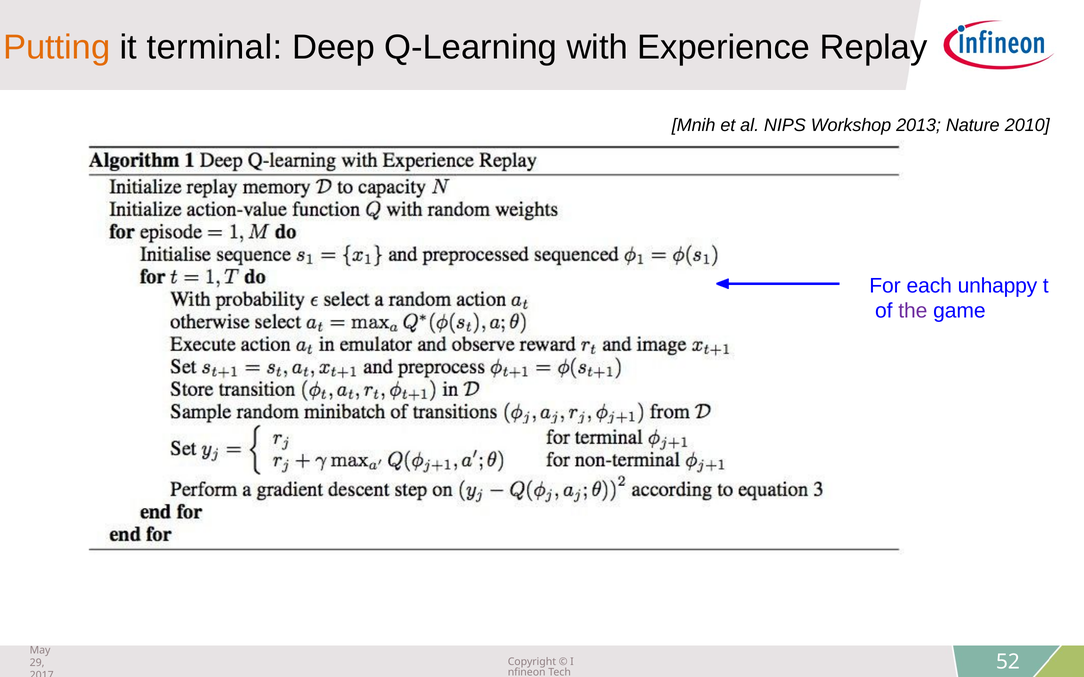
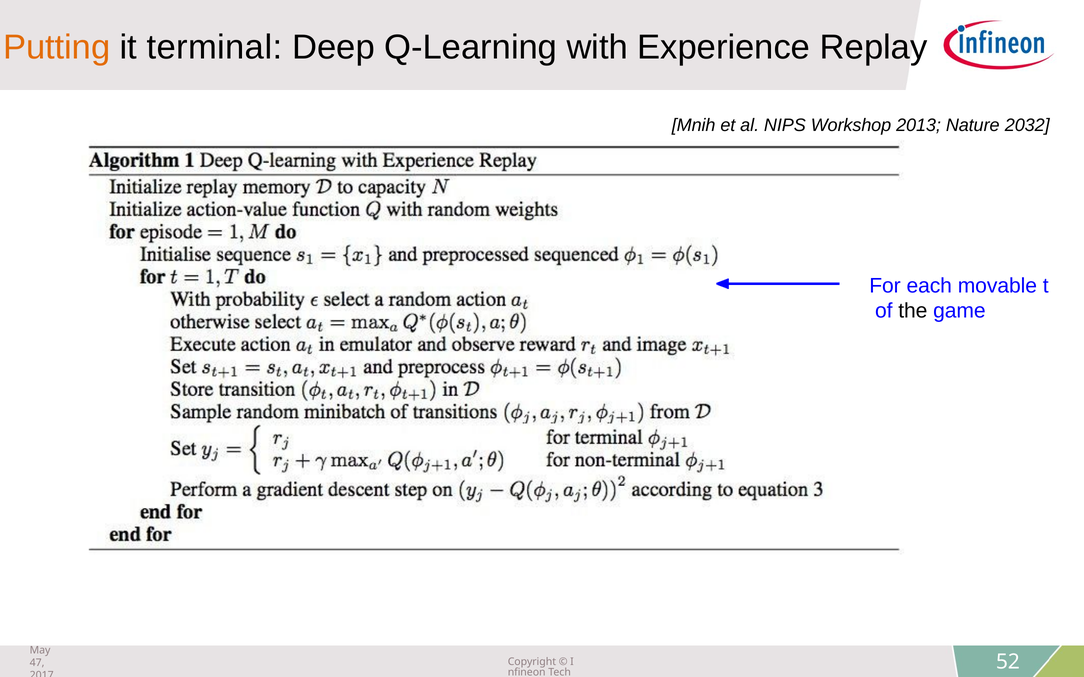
2010: 2010 -> 2032
unhappy: unhappy -> movable
the colour: purple -> black
29: 29 -> 47
